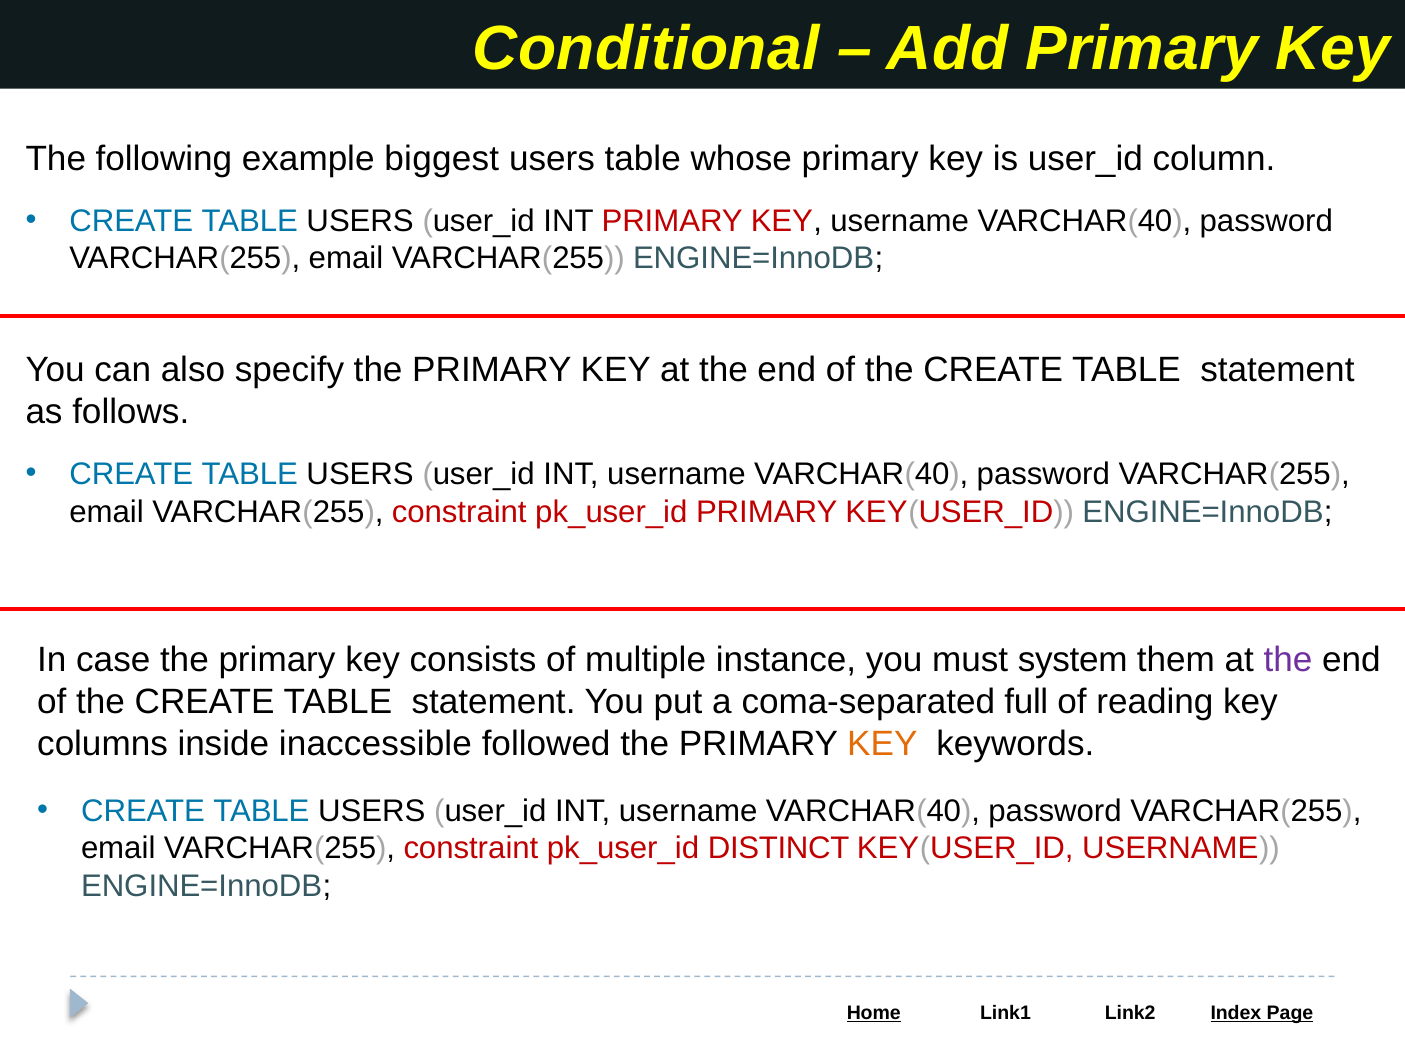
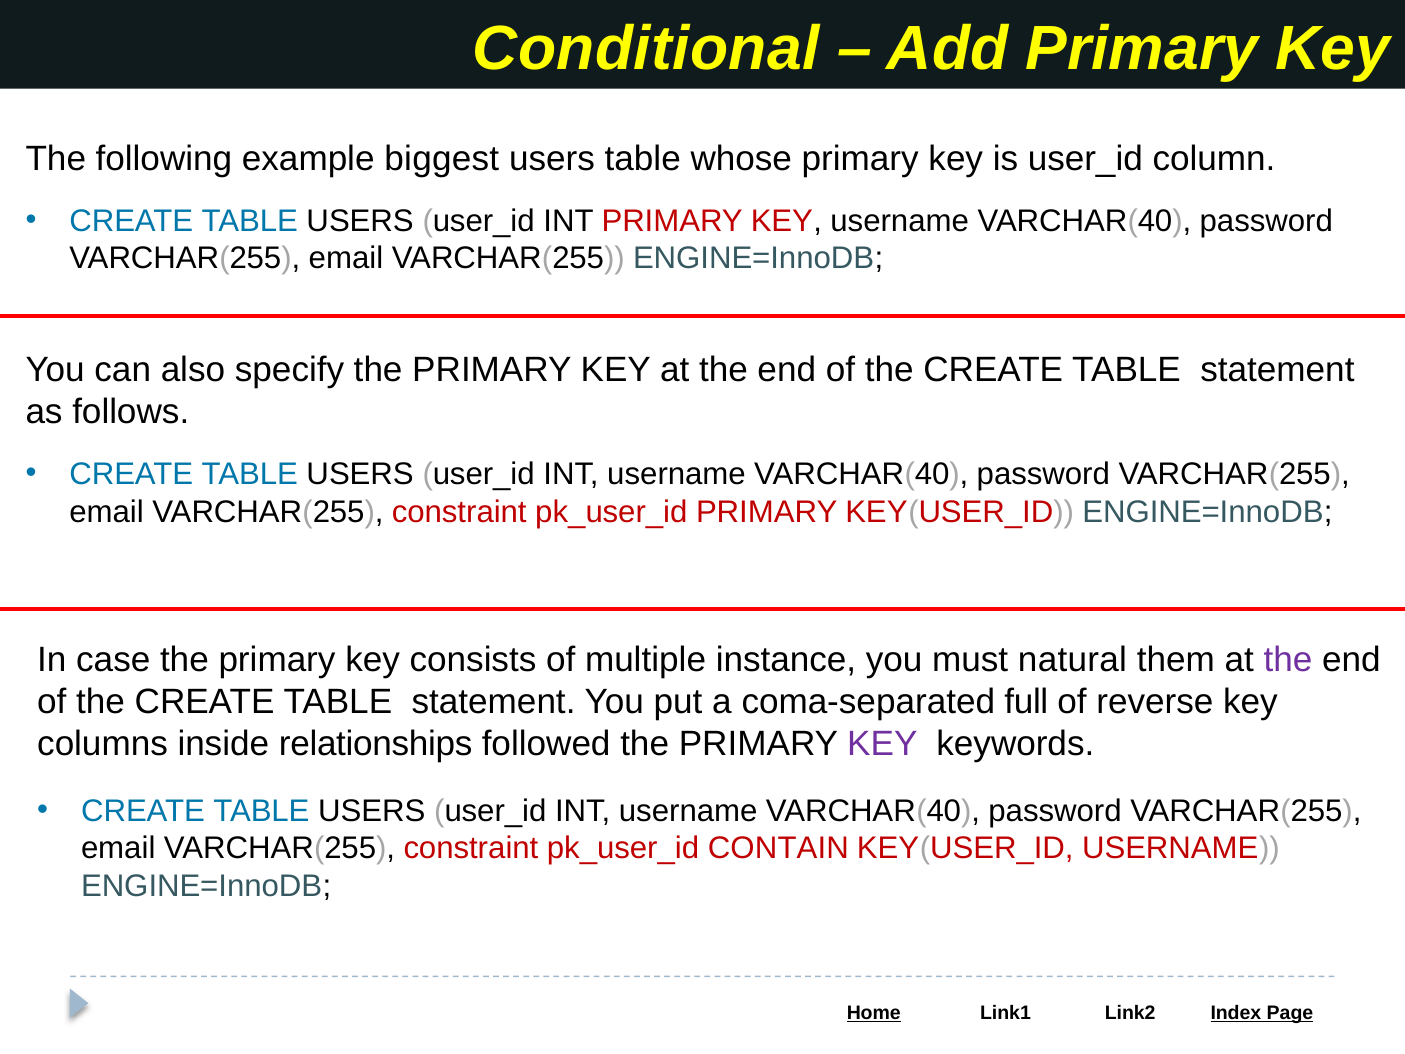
system: system -> natural
reading: reading -> reverse
inaccessible: inaccessible -> relationships
KEY at (882, 744) colour: orange -> purple
DISTINCT: DISTINCT -> CONTAIN
